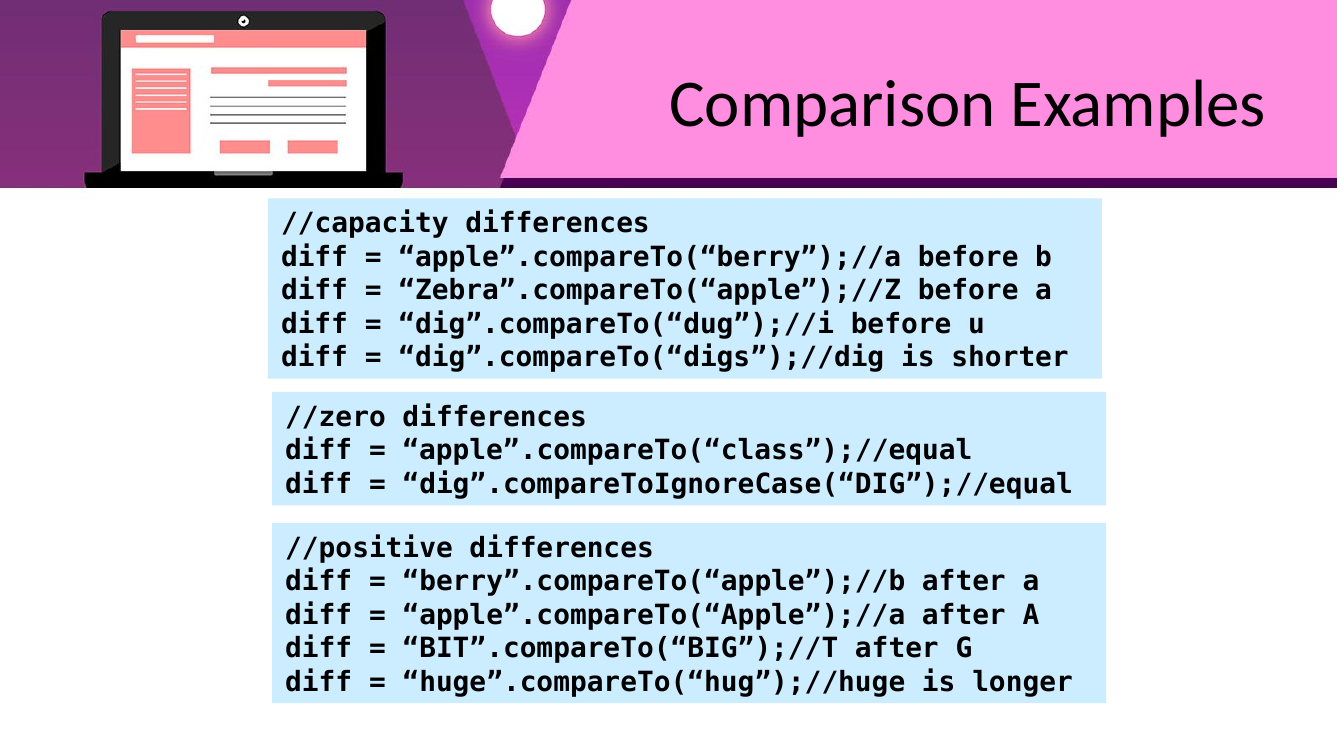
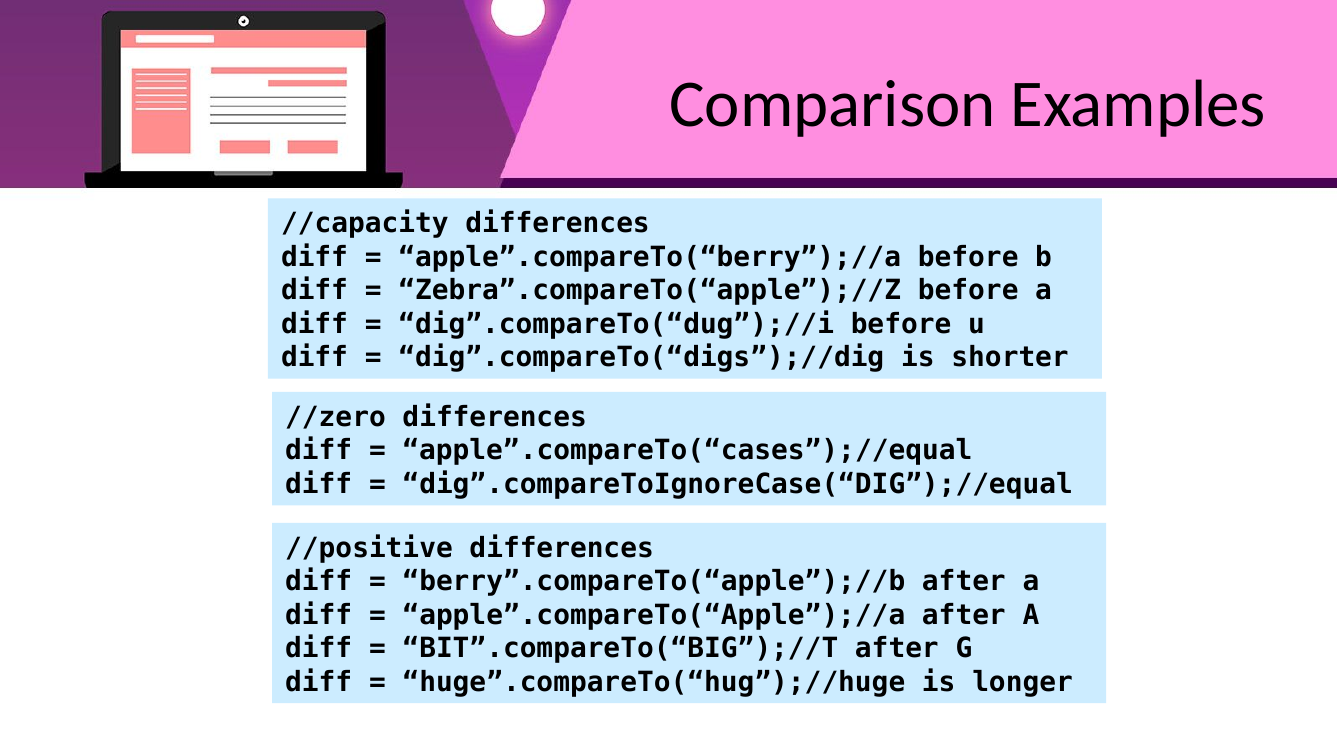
apple”.compareTo(“class”);//equal: apple”.compareTo(“class”);//equal -> apple”.compareTo(“cases”);//equal
